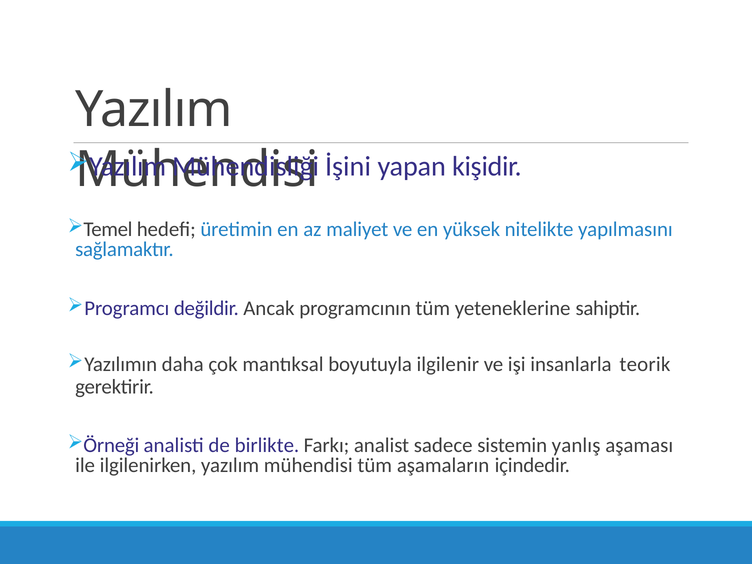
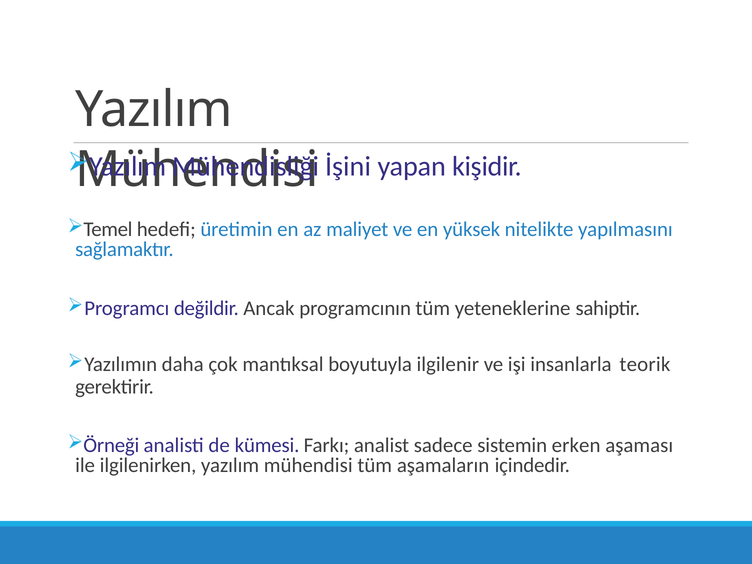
birlikte: birlikte -> kümesi
yanlış: yanlış -> erken
